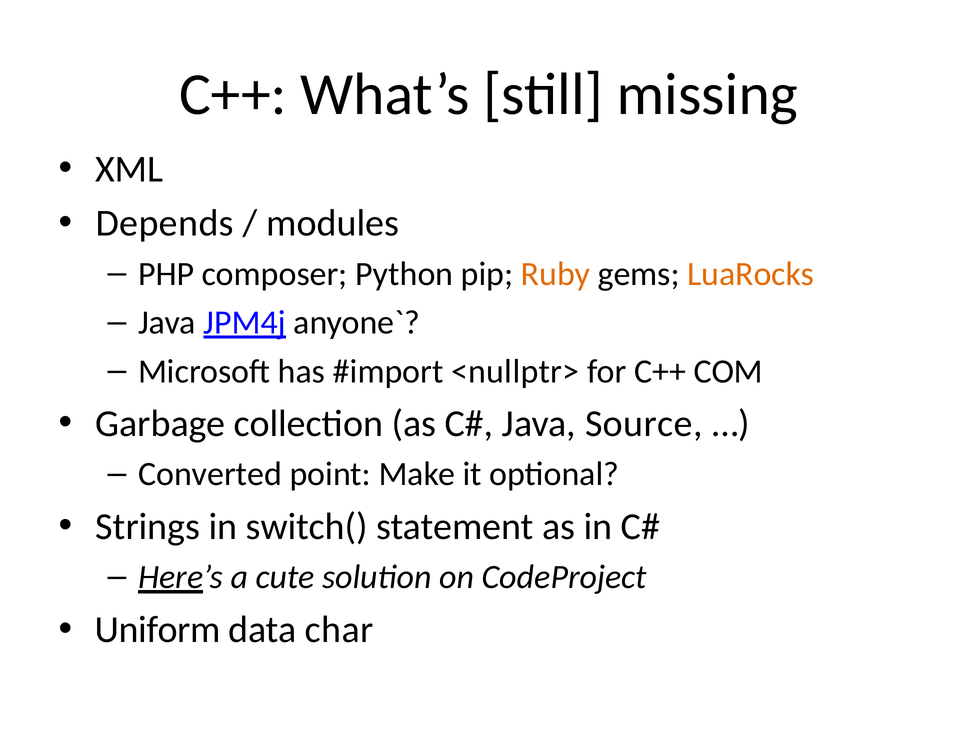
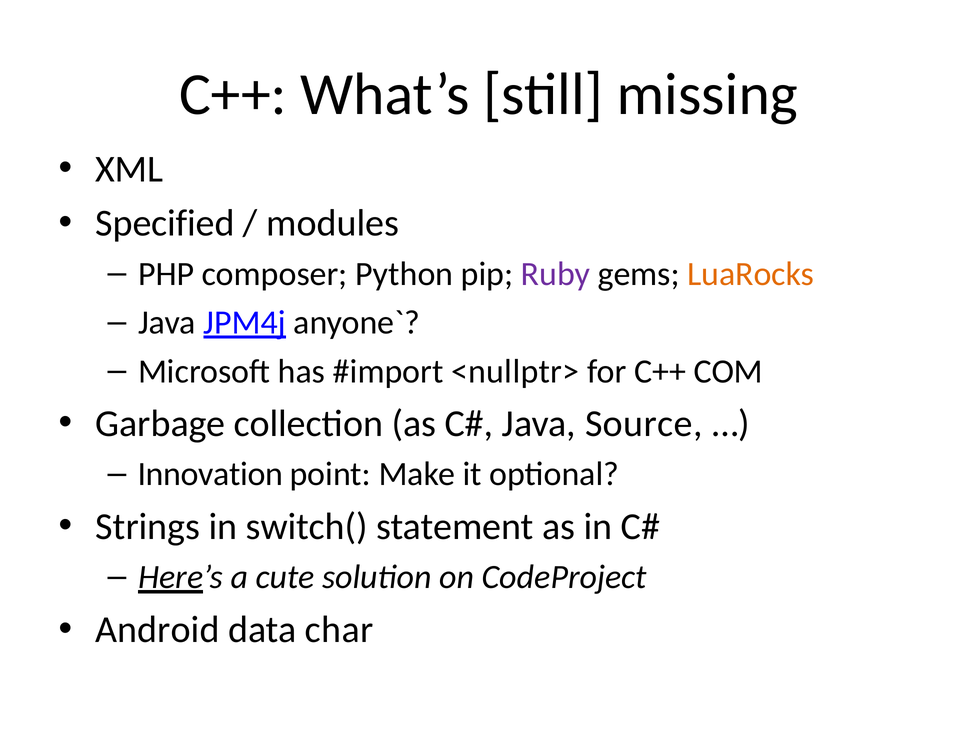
Depends: Depends -> Specified
Ruby colour: orange -> purple
Converted: Converted -> Innovation
Uniform: Uniform -> Android
